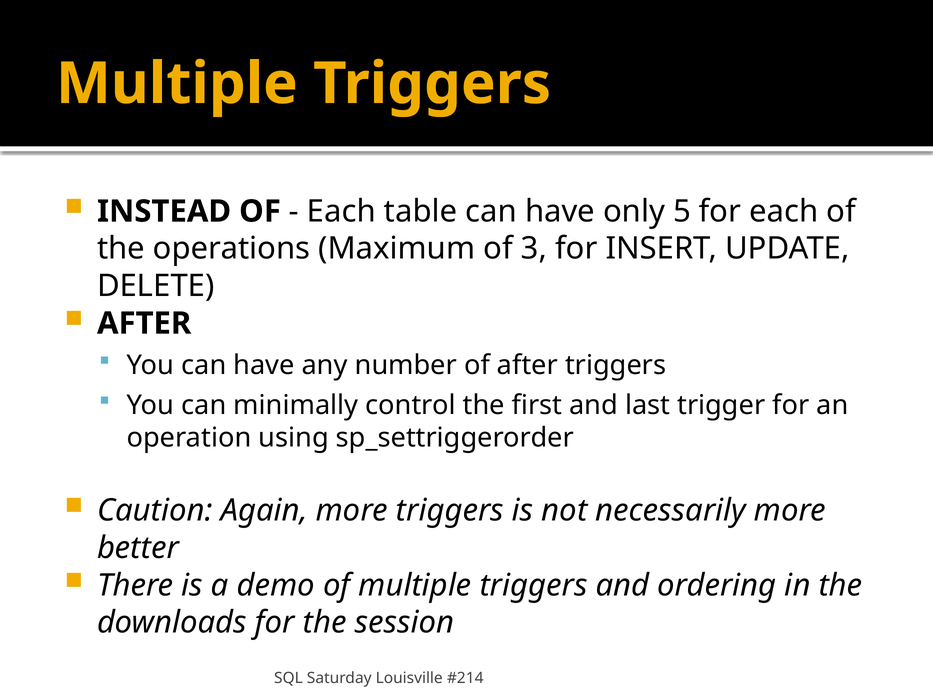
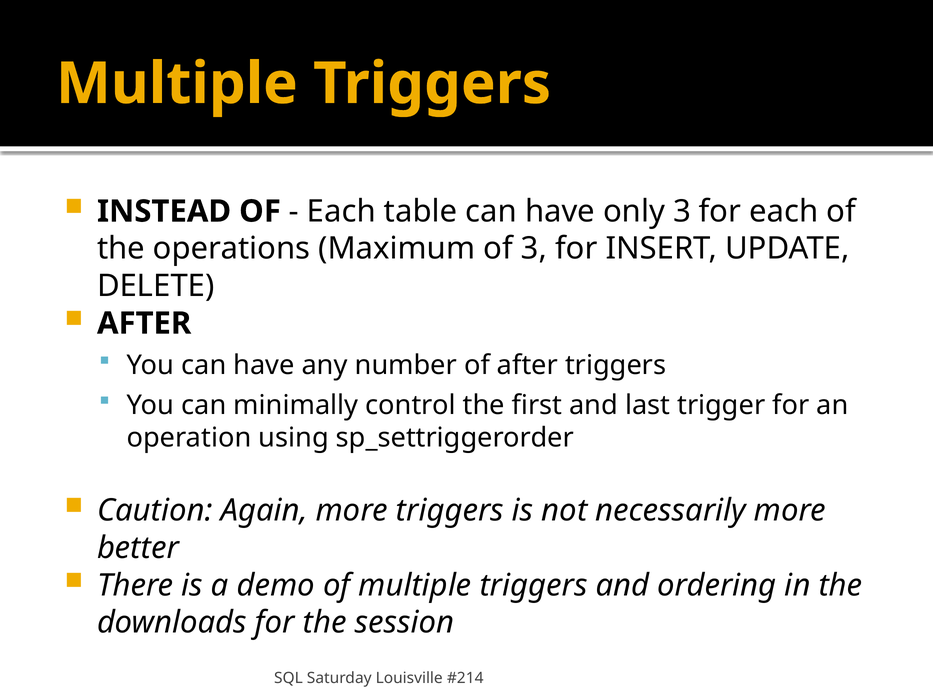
only 5: 5 -> 3
